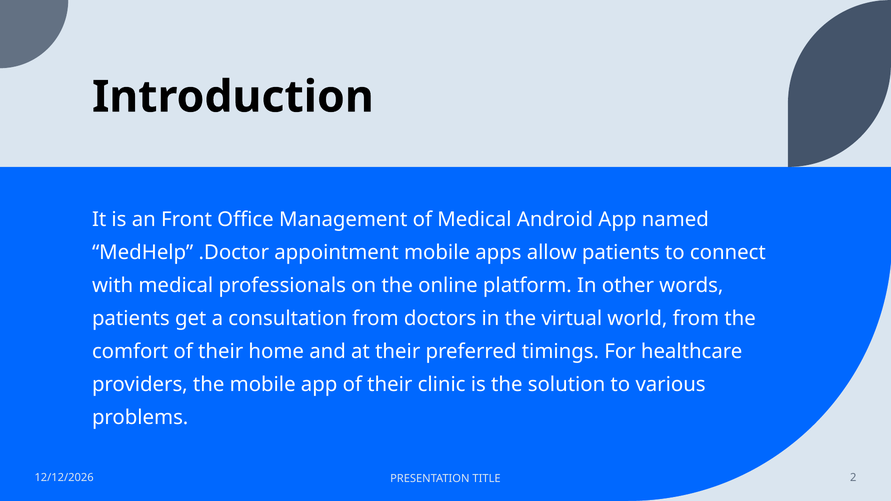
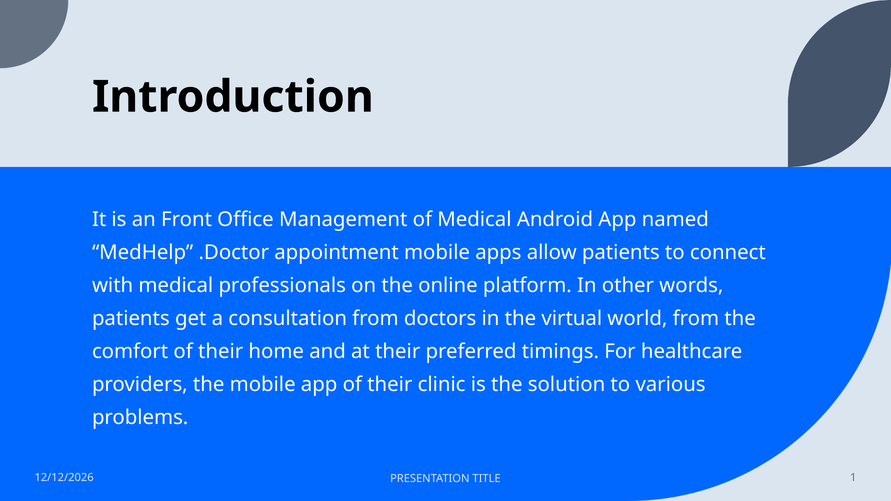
2: 2 -> 1
